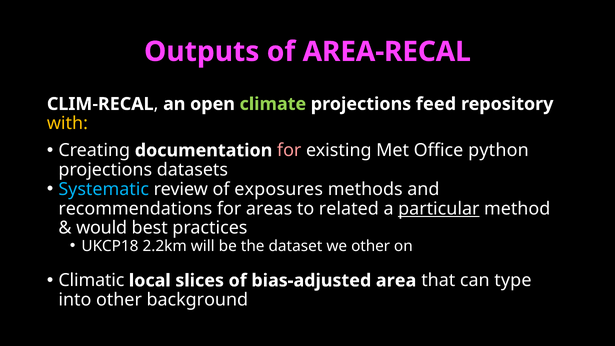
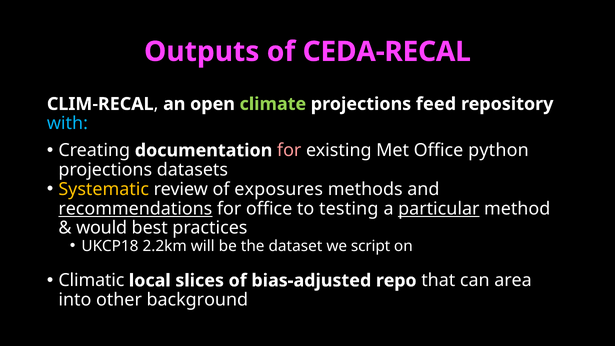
AREA-RECAL: AREA-RECAL -> CEDA-RECAL
with colour: yellow -> light blue
Systematic colour: light blue -> yellow
recommendations underline: none -> present
for areas: areas -> office
related: related -> testing
we other: other -> script
area: area -> repo
type: type -> area
